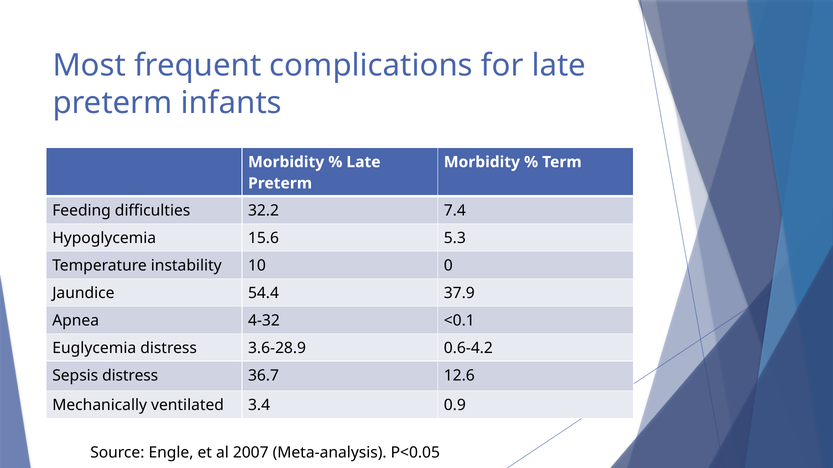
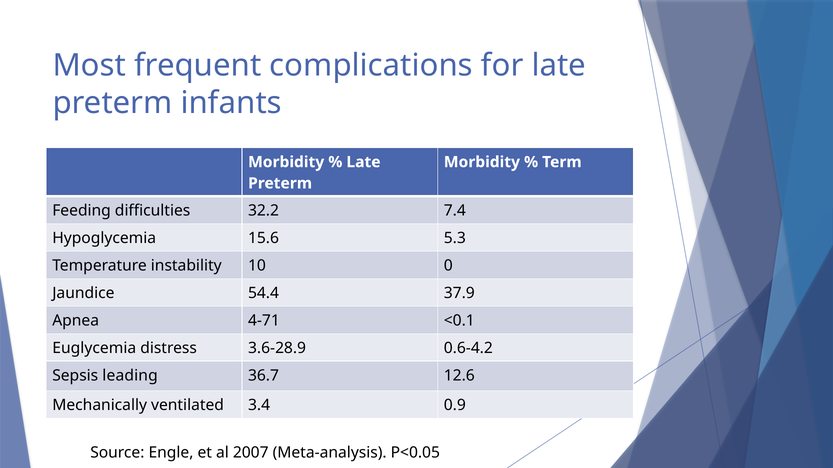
4-32: 4-32 -> 4-71
Sepsis distress: distress -> leading
